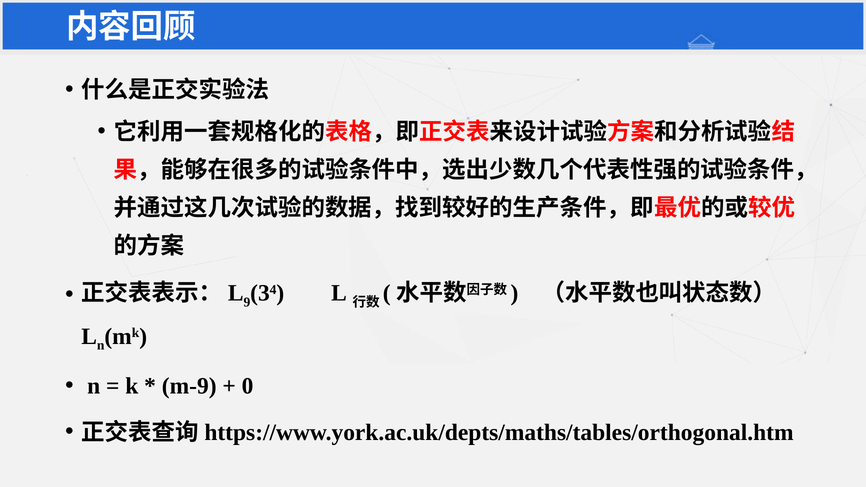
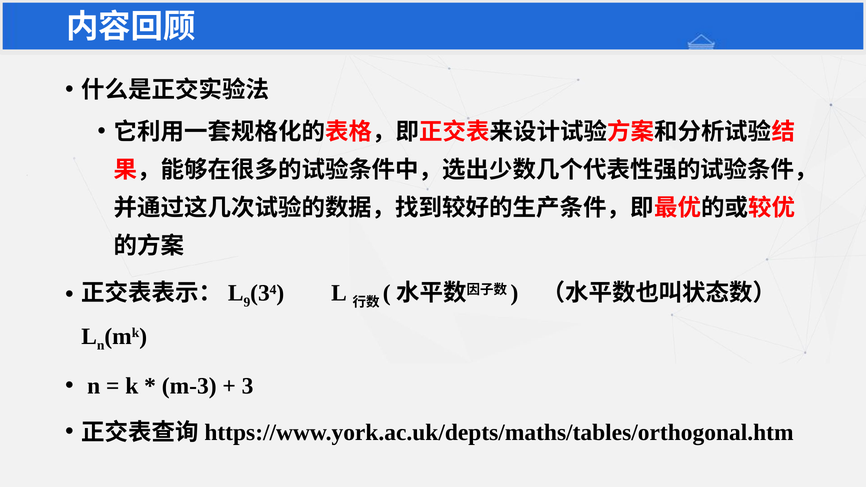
m-9: m-9 -> m-3
0: 0 -> 3
